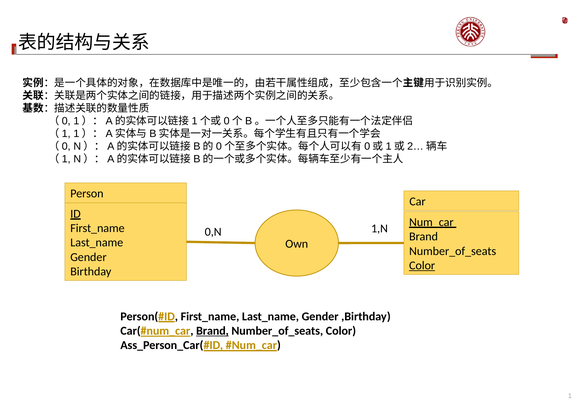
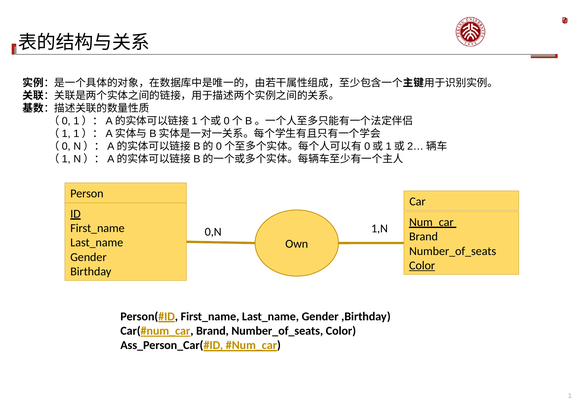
Brand at (212, 331) underline: present -> none
